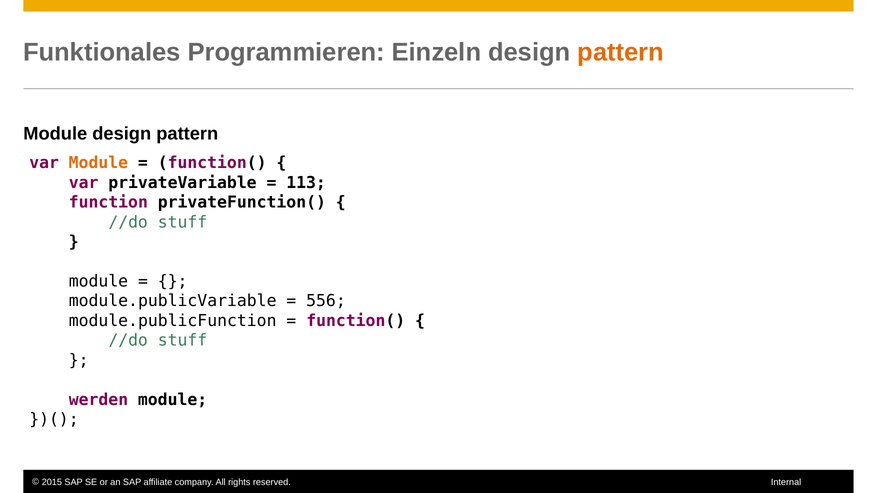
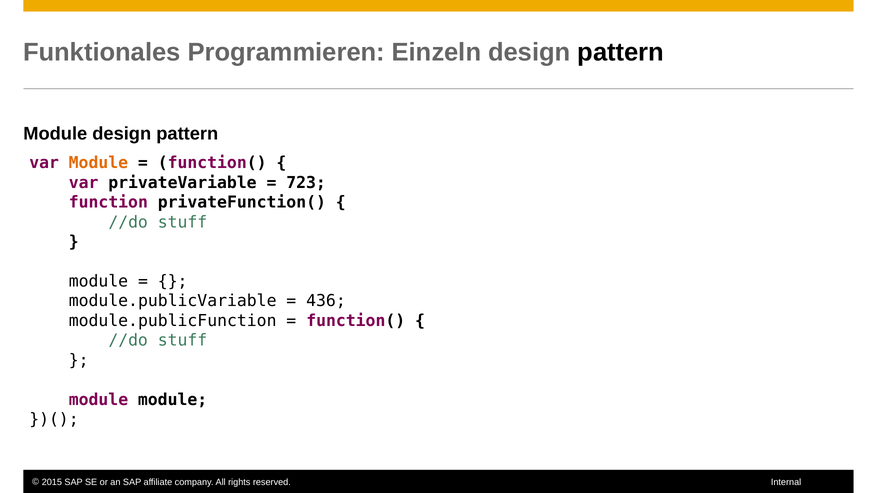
pattern at (621, 52) colour: orange -> black
113: 113 -> 723
556: 556 -> 436
werden at (98, 400): werden -> module
